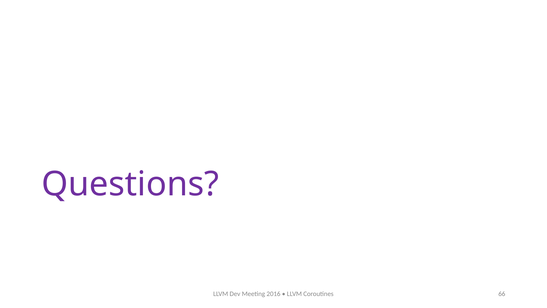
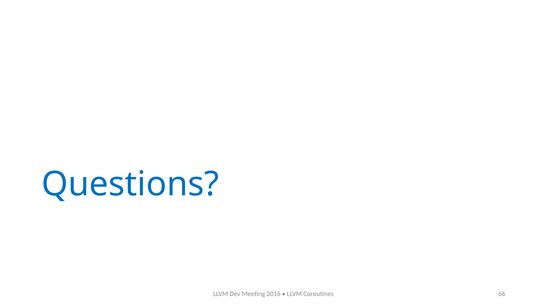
Questions colour: purple -> blue
